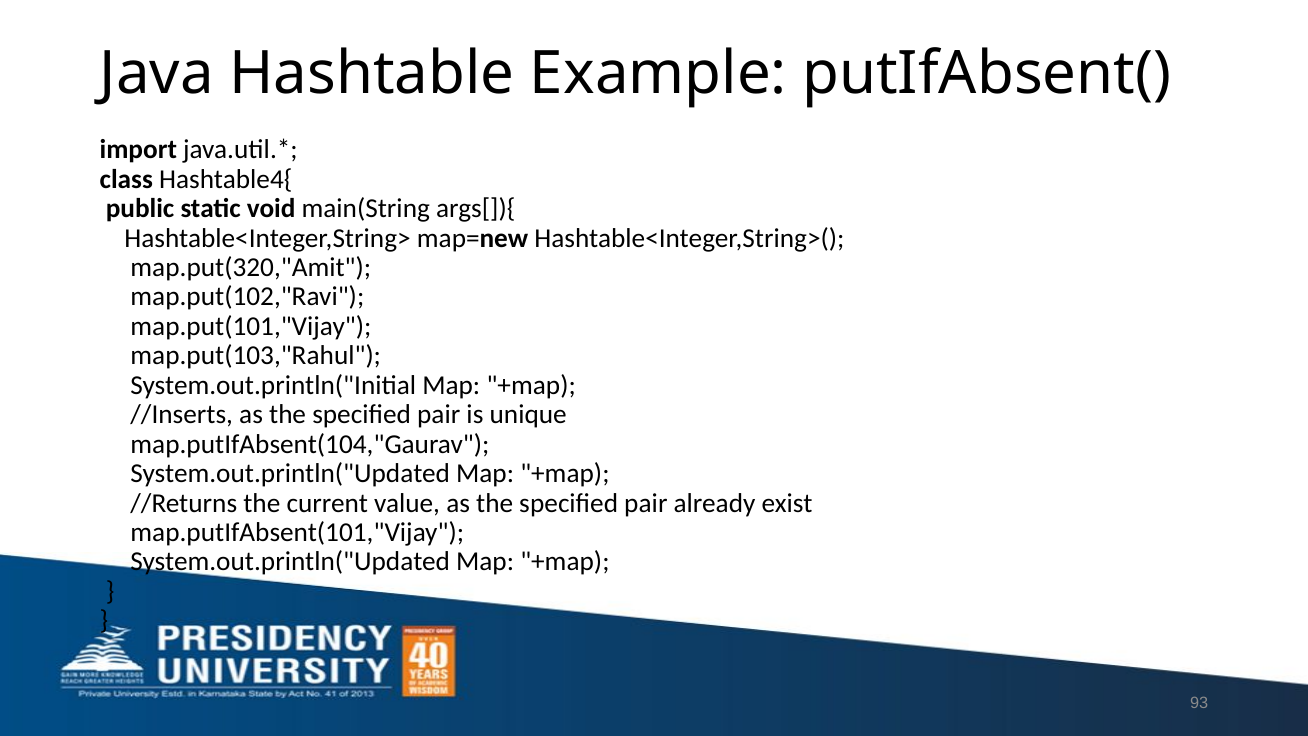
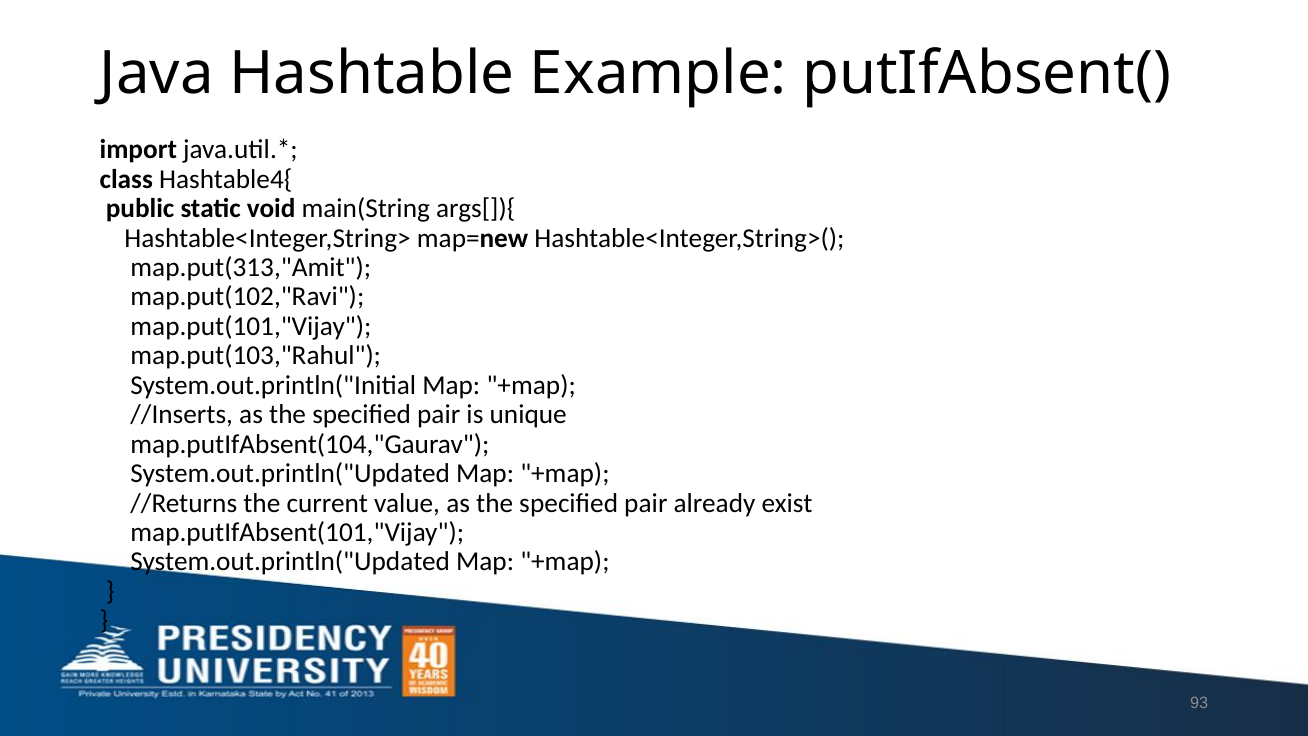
map.put(320,"Amit: map.put(320,"Amit -> map.put(313,"Amit
